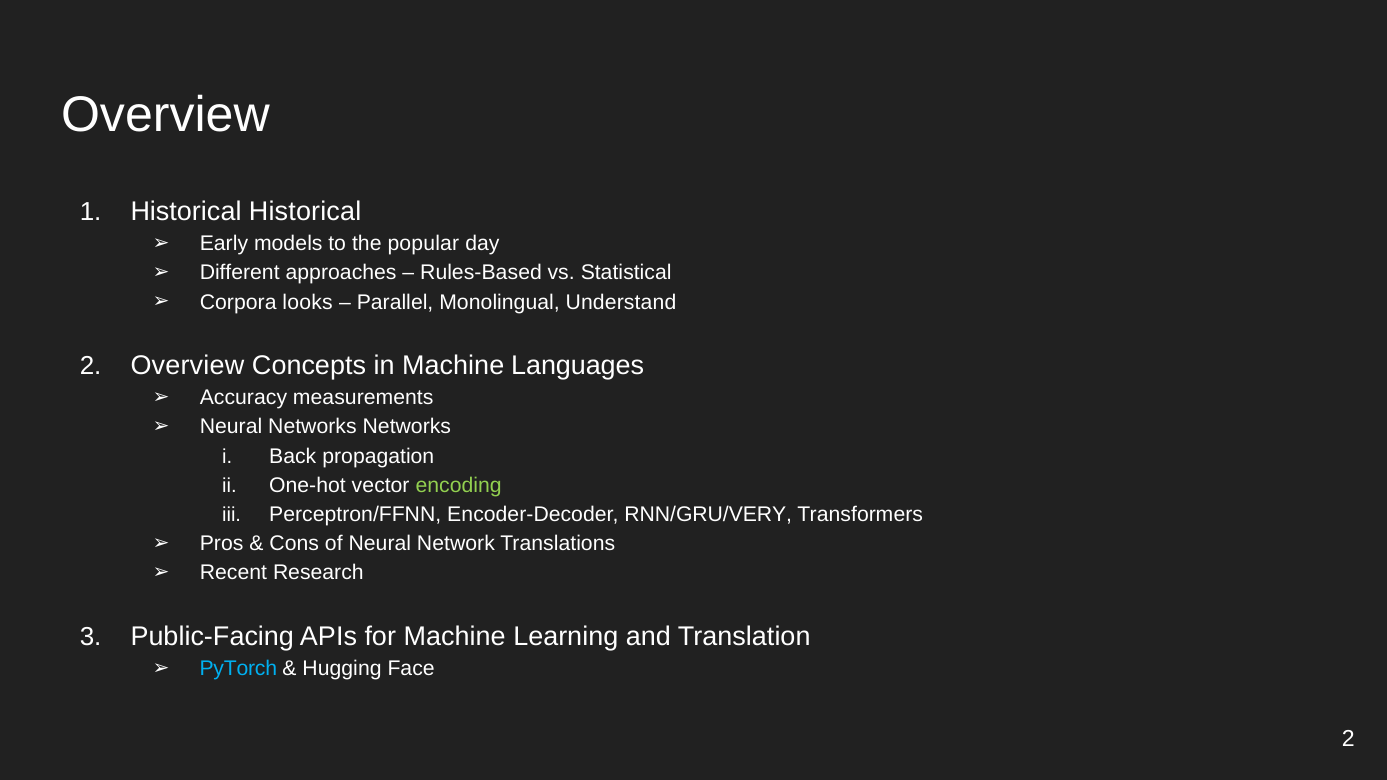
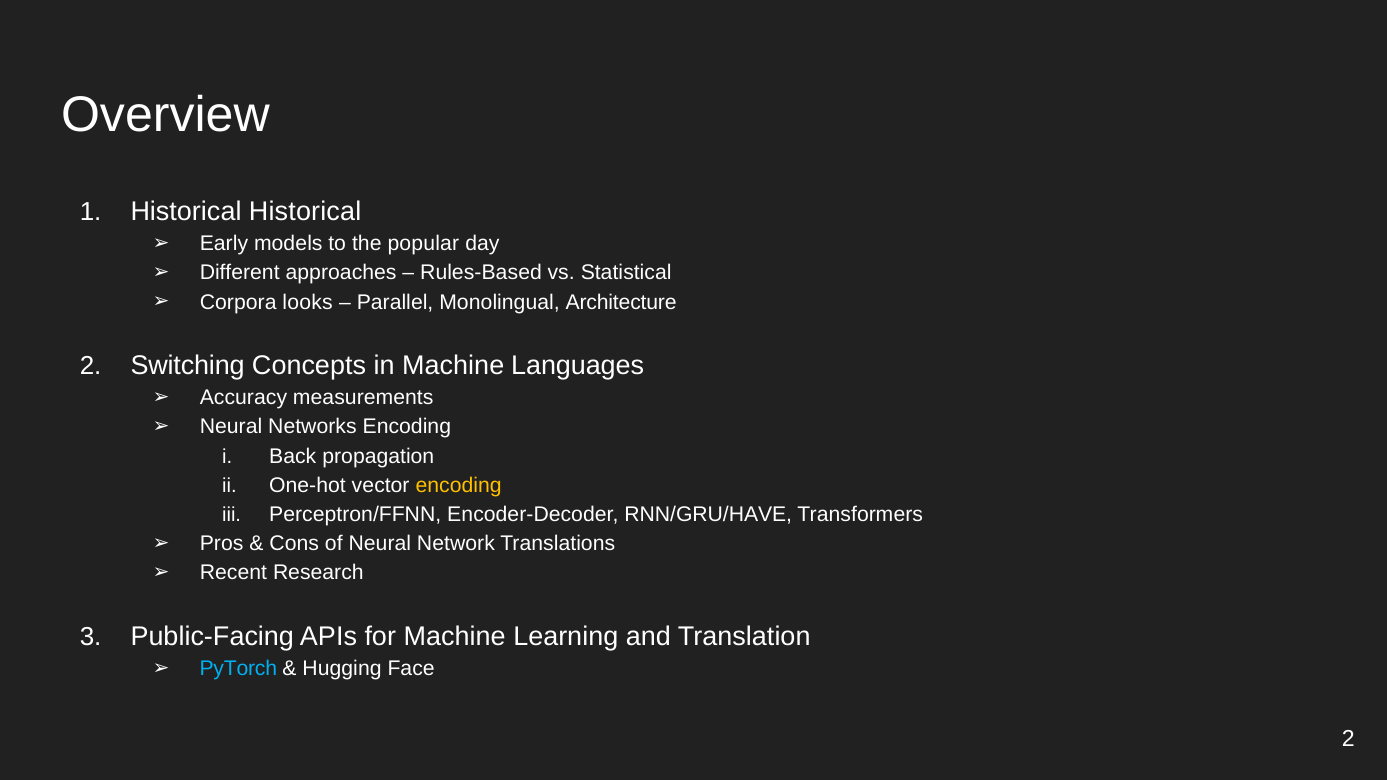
Understand: Understand -> Architecture
Overview at (187, 366): Overview -> Switching
Networks Networks: Networks -> Encoding
encoding at (459, 486) colour: light green -> yellow
RNN/GRU/VERY: RNN/GRU/VERY -> RNN/GRU/HAVE
